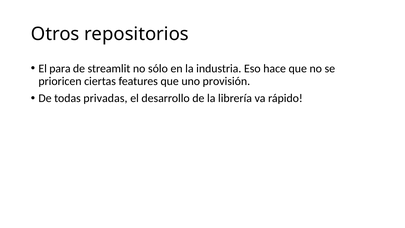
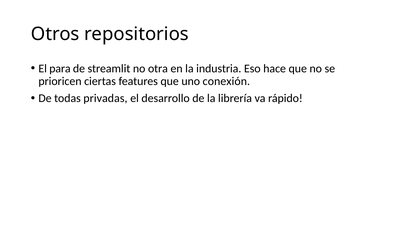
sólo: sólo -> otra
provisión: provisión -> conexión
